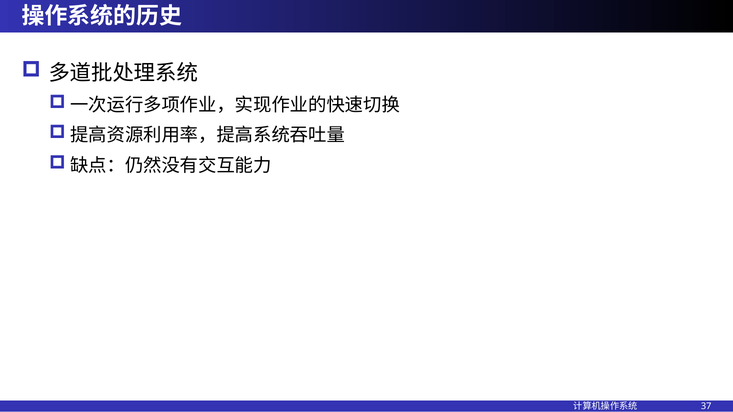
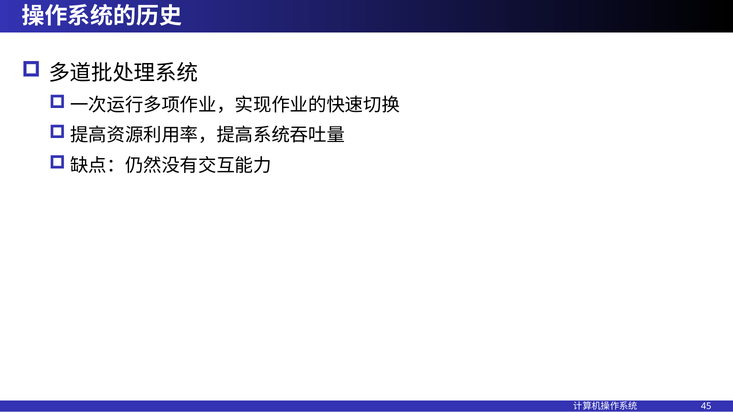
37: 37 -> 45
